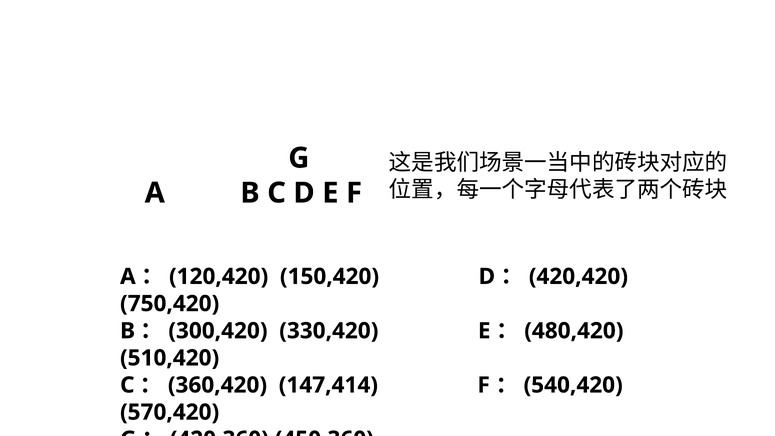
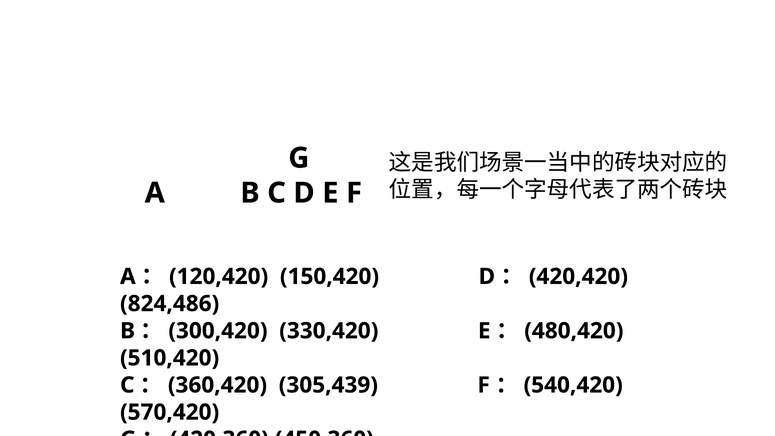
750,420: 750,420 -> 824,486
147,414: 147,414 -> 305,439
